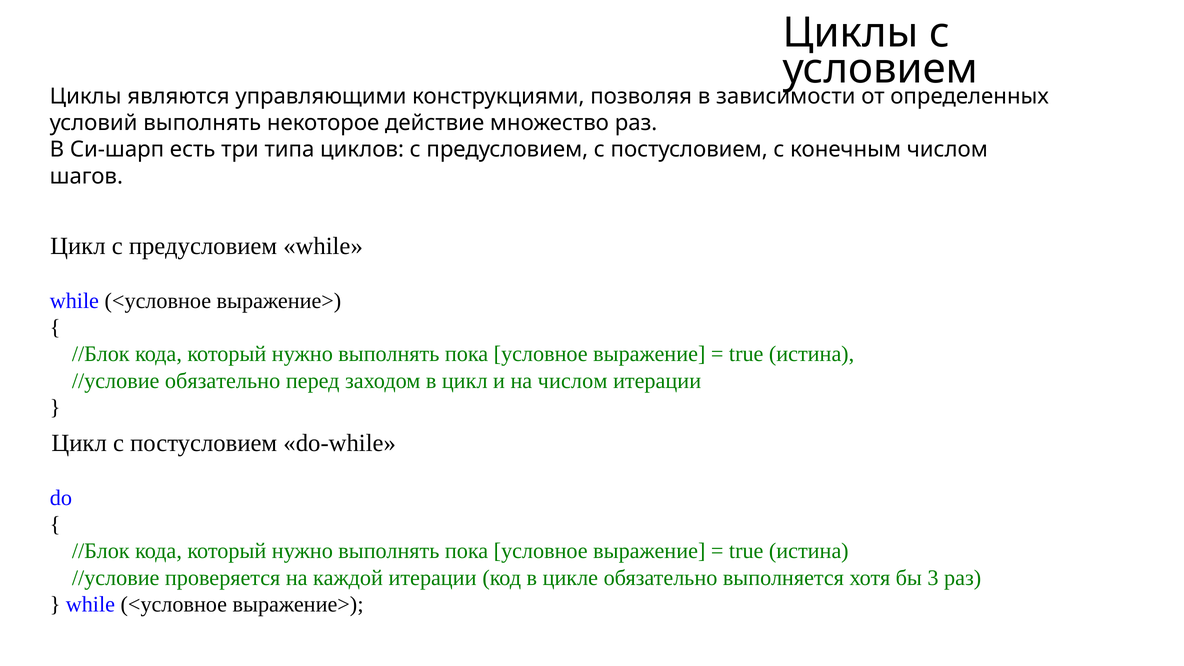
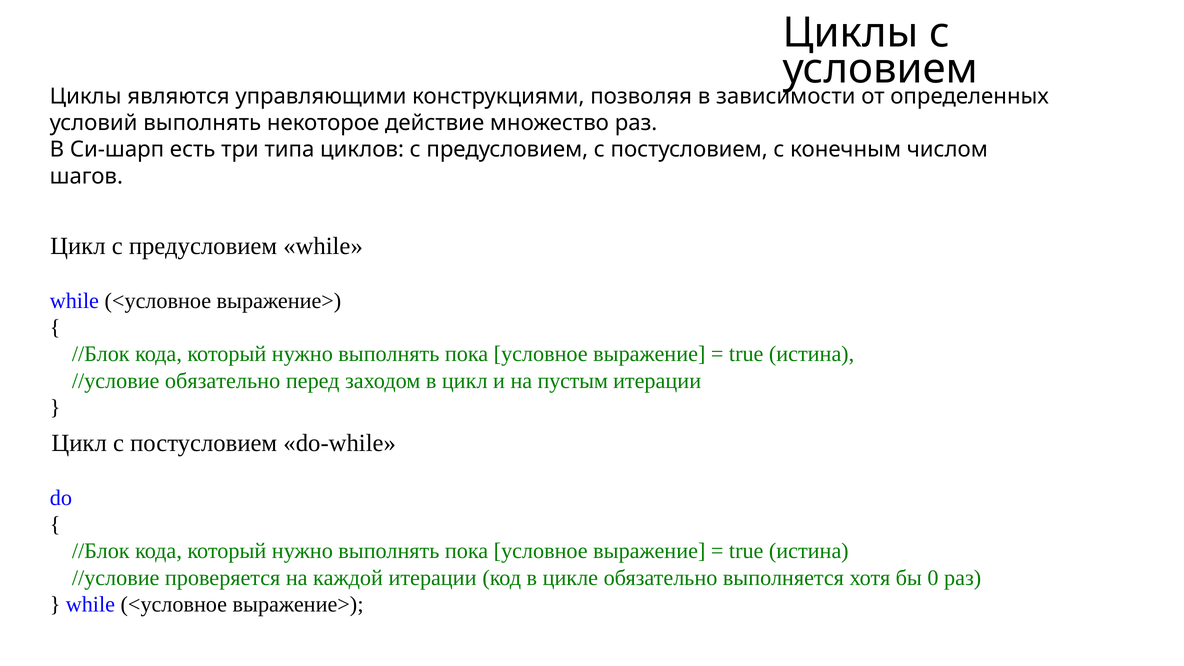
на числом: числом -> пустым
3: 3 -> 0
